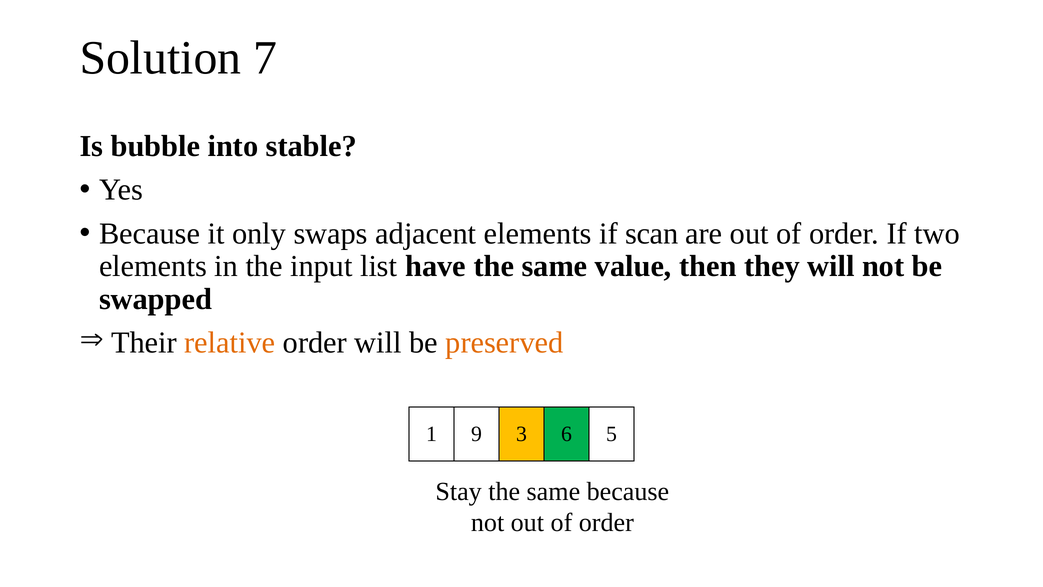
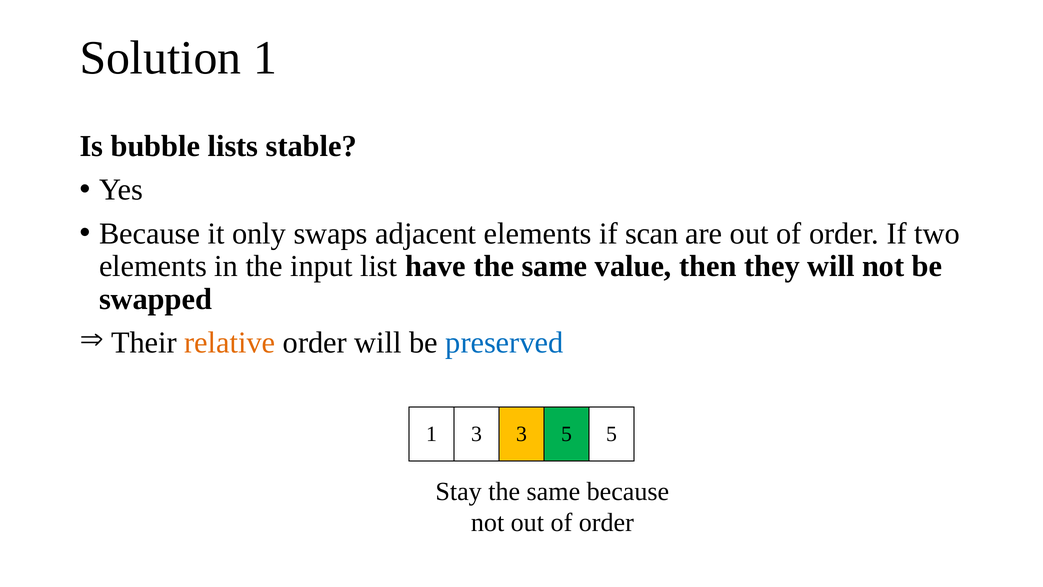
Solution 7: 7 -> 1
into: into -> lists
preserved colour: orange -> blue
1 9: 9 -> 3
3 6: 6 -> 5
